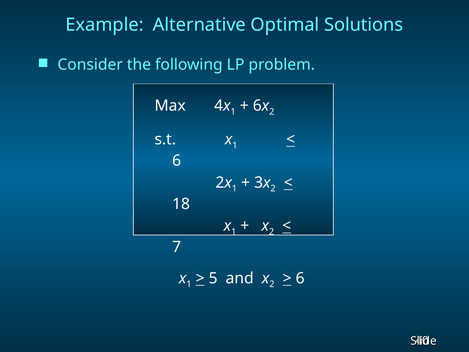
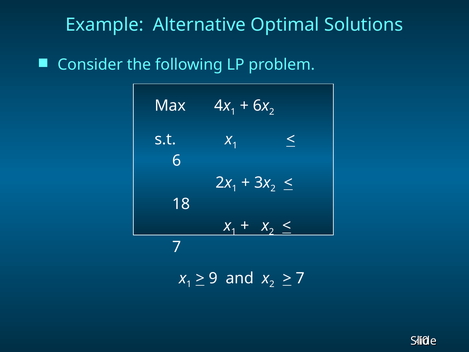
5: 5 -> 9
6 at (300, 278): 6 -> 7
